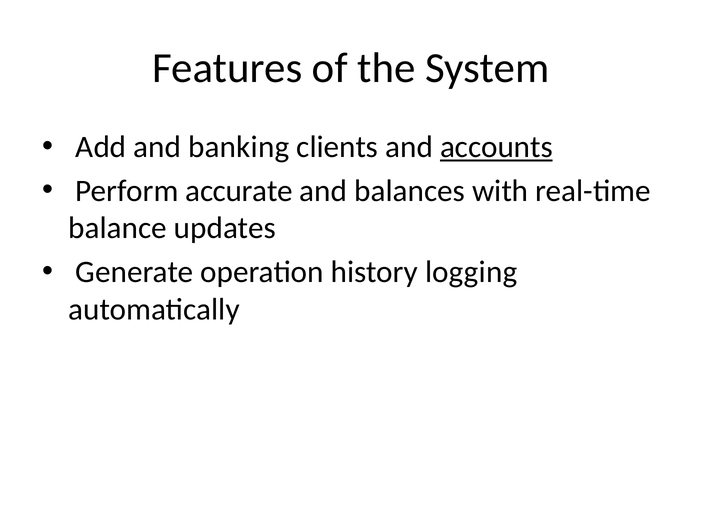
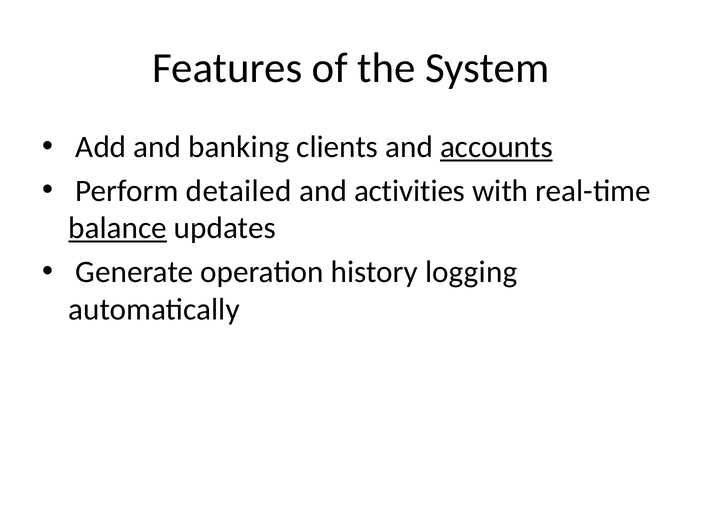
accurate: accurate -> detailed
balances: balances -> activities
balance underline: none -> present
